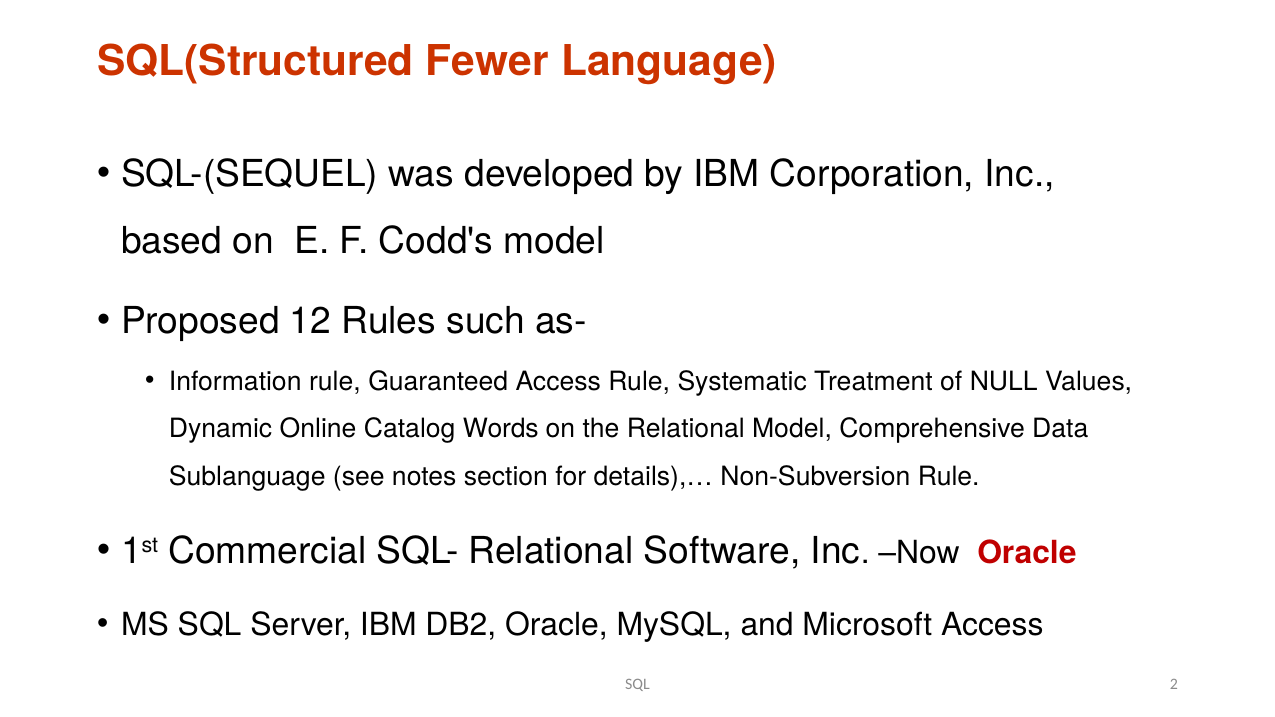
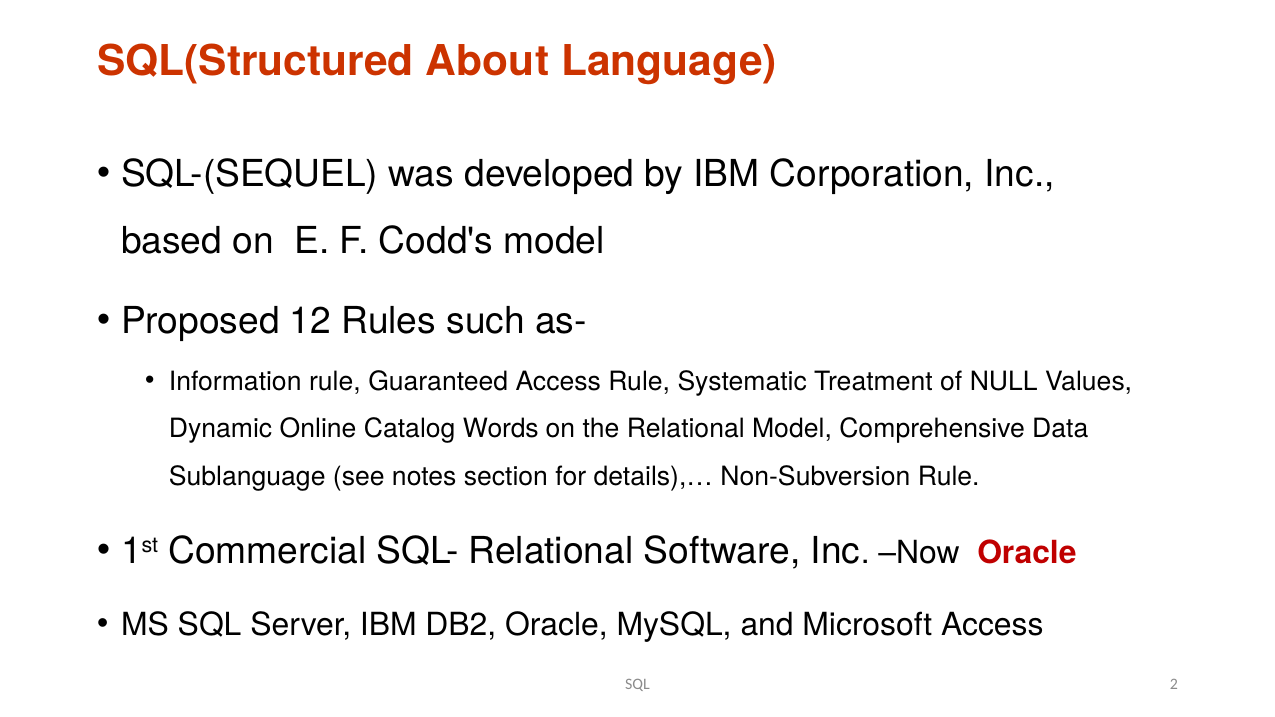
Fewer: Fewer -> About
